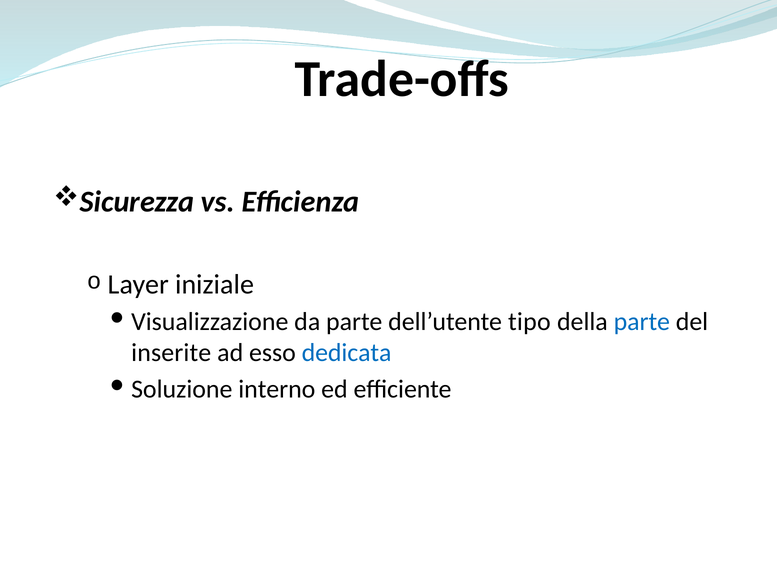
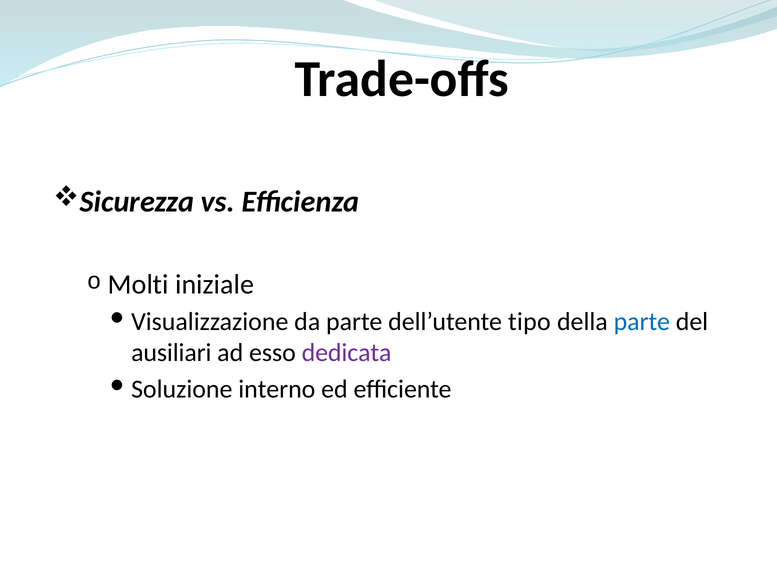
Layer: Layer -> Molti
inserite: inserite -> ausiliari
dedicata colour: blue -> purple
